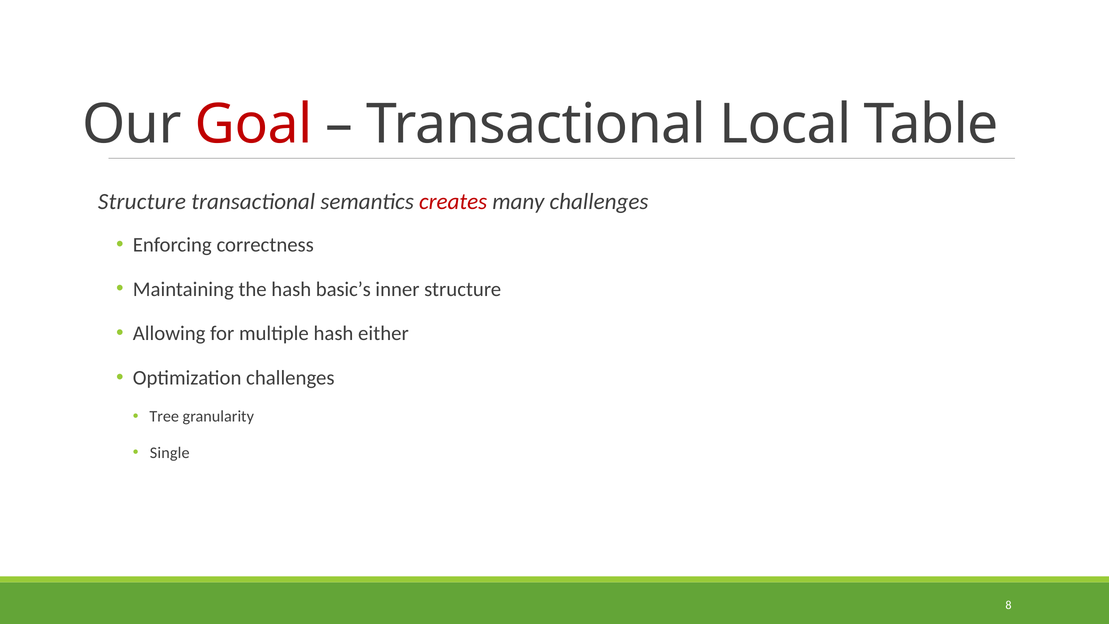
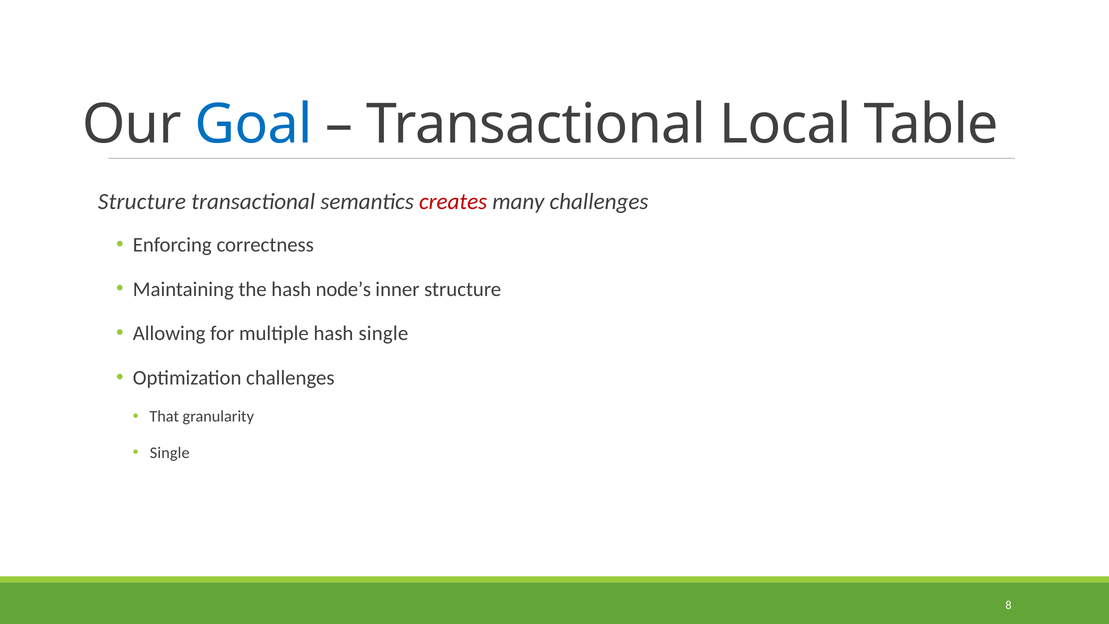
Goal colour: red -> blue
basic’s: basic’s -> node’s
hash either: either -> single
Tree: Tree -> That
